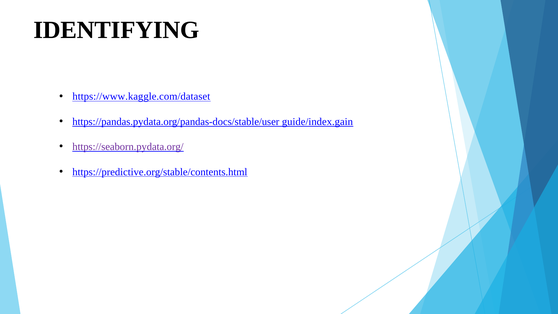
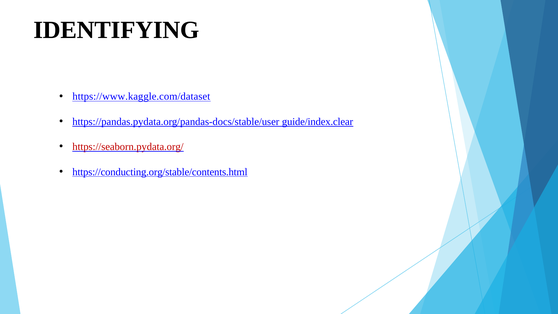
guide/index.gain: guide/index.gain -> guide/index.clear
https://seaborn.pydata.org/ colour: purple -> red
https://predictive.org/stable/contents.html: https://predictive.org/stable/contents.html -> https://conducting.org/stable/contents.html
